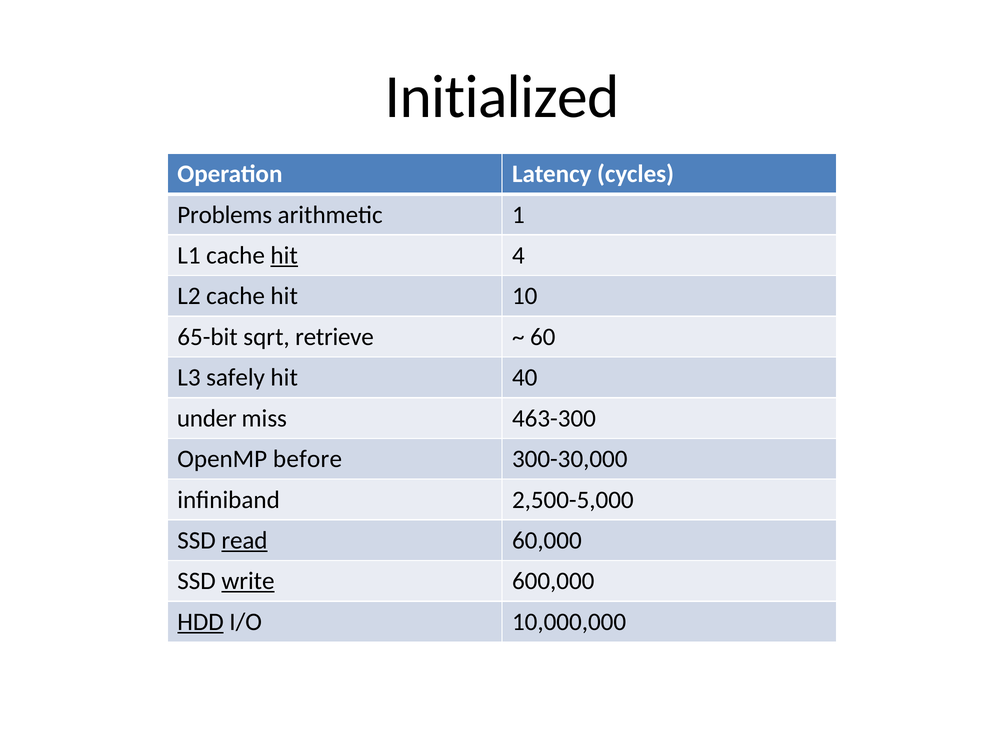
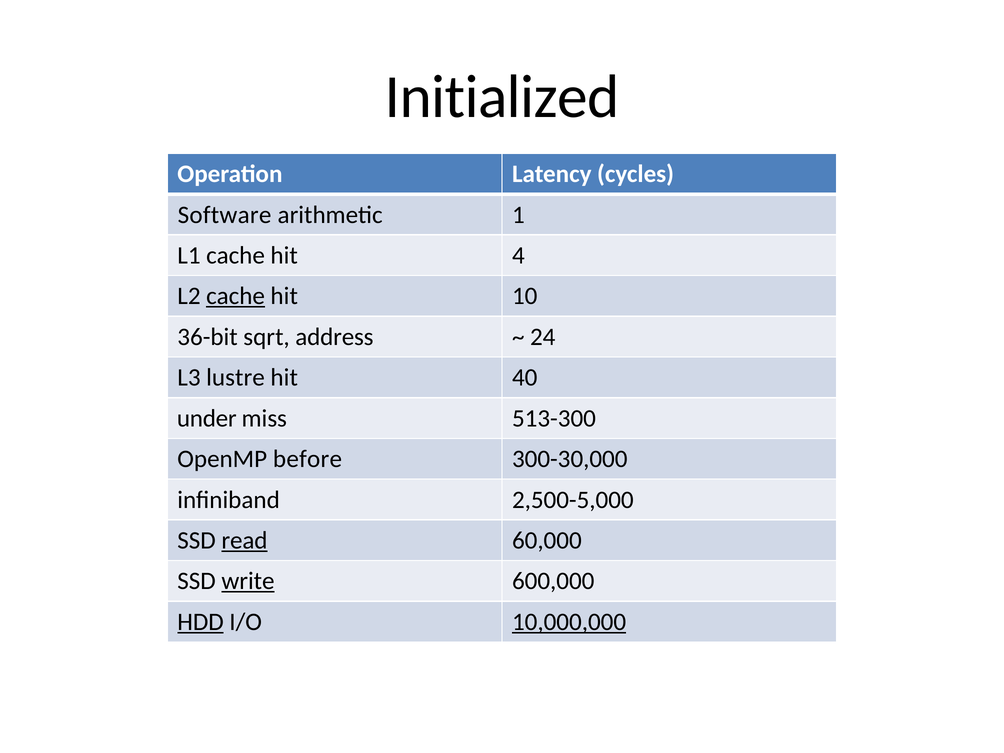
Problems: Problems -> Software
hit at (284, 255) underline: present -> none
cache at (236, 296) underline: none -> present
65-bit: 65-bit -> 36-bit
retrieve: retrieve -> address
60: 60 -> 24
safely: safely -> lustre
463-300: 463-300 -> 513-300
10,000,000 underline: none -> present
